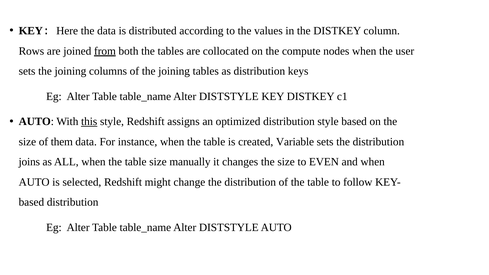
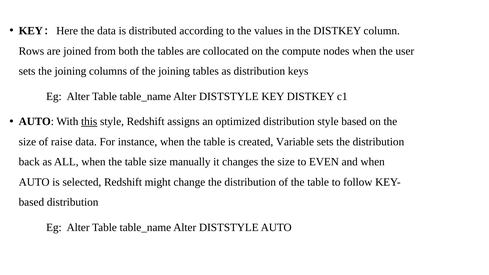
from underline: present -> none
them: them -> raise
joins: joins -> back
